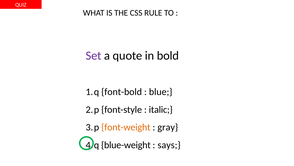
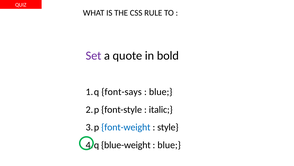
font-bold: font-bold -> font-says
font-weight colour: orange -> blue
gray: gray -> style
says at (169, 144): says -> blue
